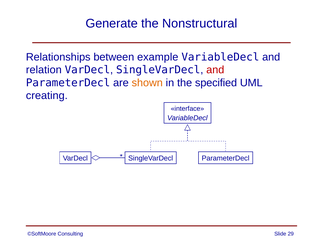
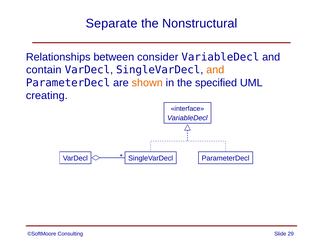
Generate: Generate -> Separate
example: example -> consider
relation: relation -> contain
and at (215, 70) colour: red -> orange
